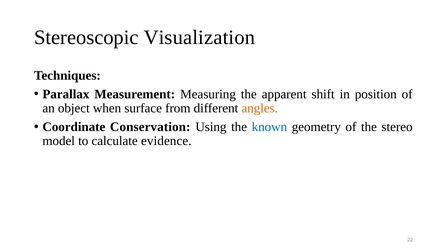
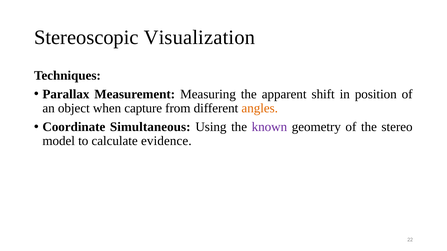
surface: surface -> capture
Conservation: Conservation -> Simultaneous
known colour: blue -> purple
